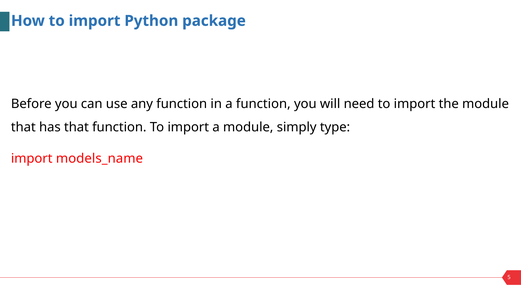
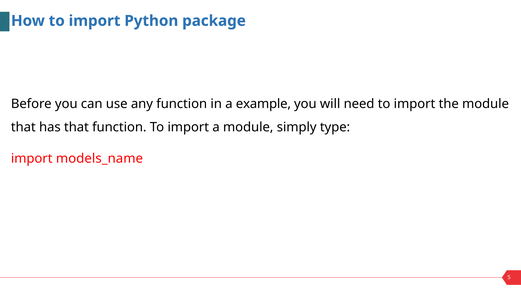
a function: function -> example
